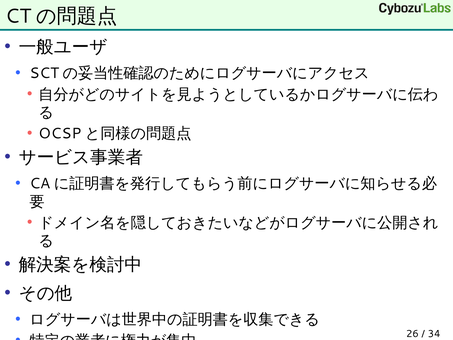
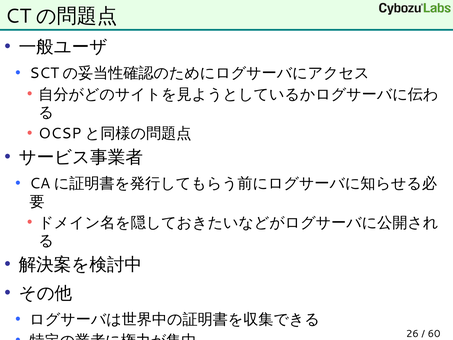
34: 34 -> 60
